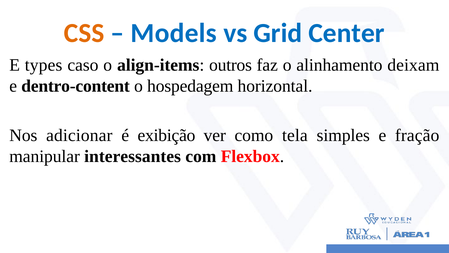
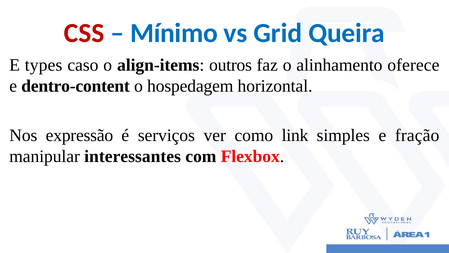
CSS colour: orange -> red
Models: Models -> Mínimo
Center: Center -> Queira
deixam: deixam -> oferece
adicionar: adicionar -> expressão
exibição: exibição -> serviços
tela: tela -> link
